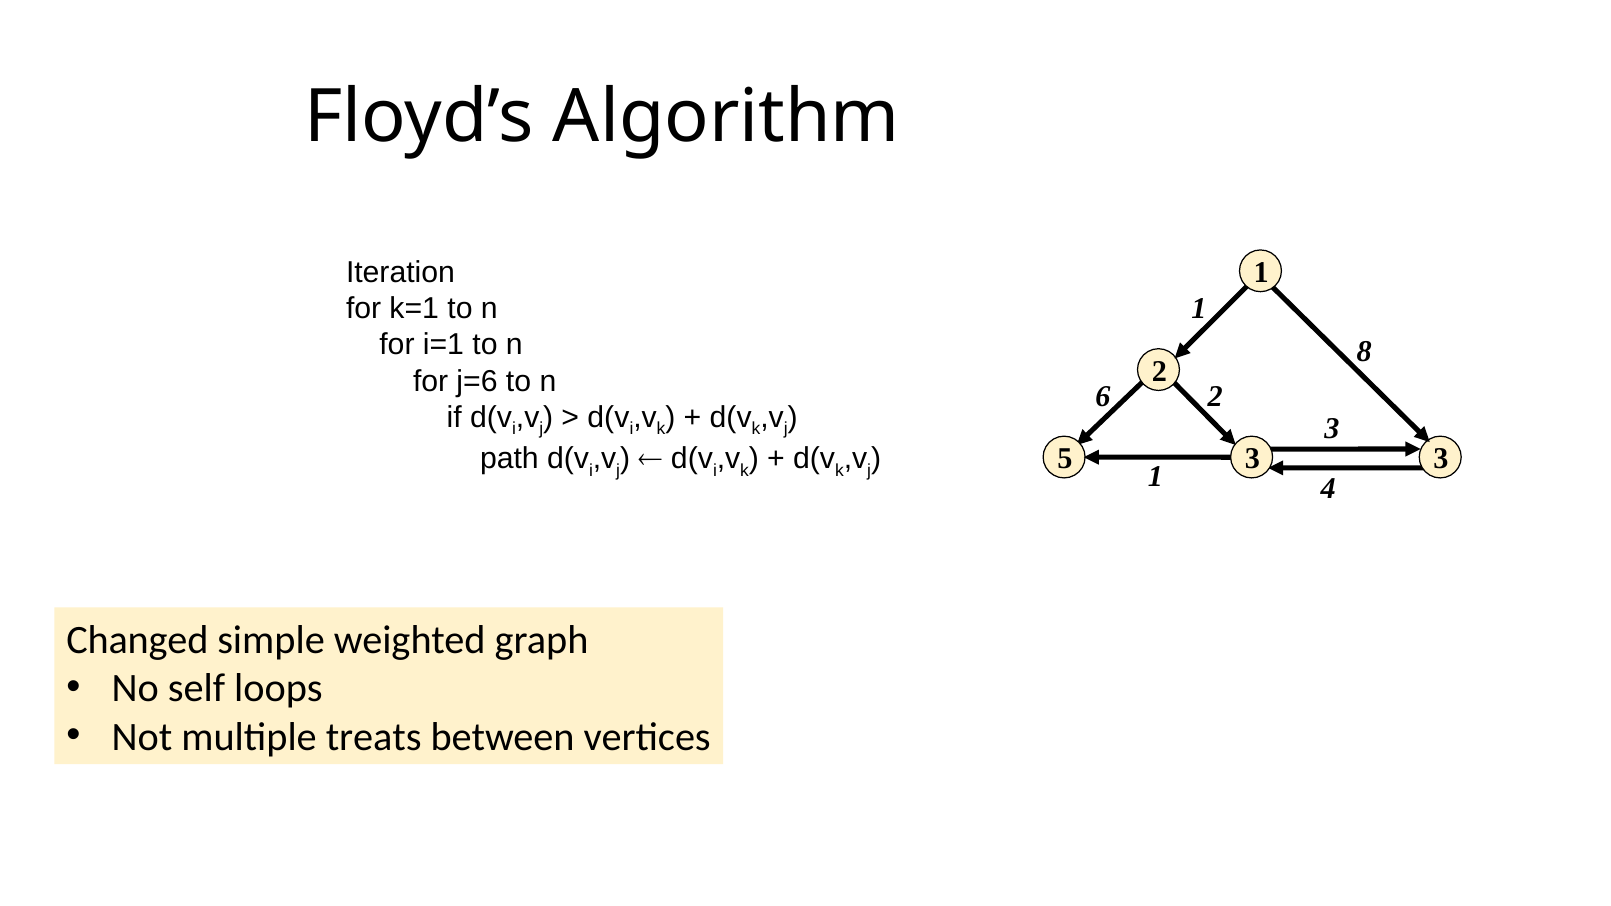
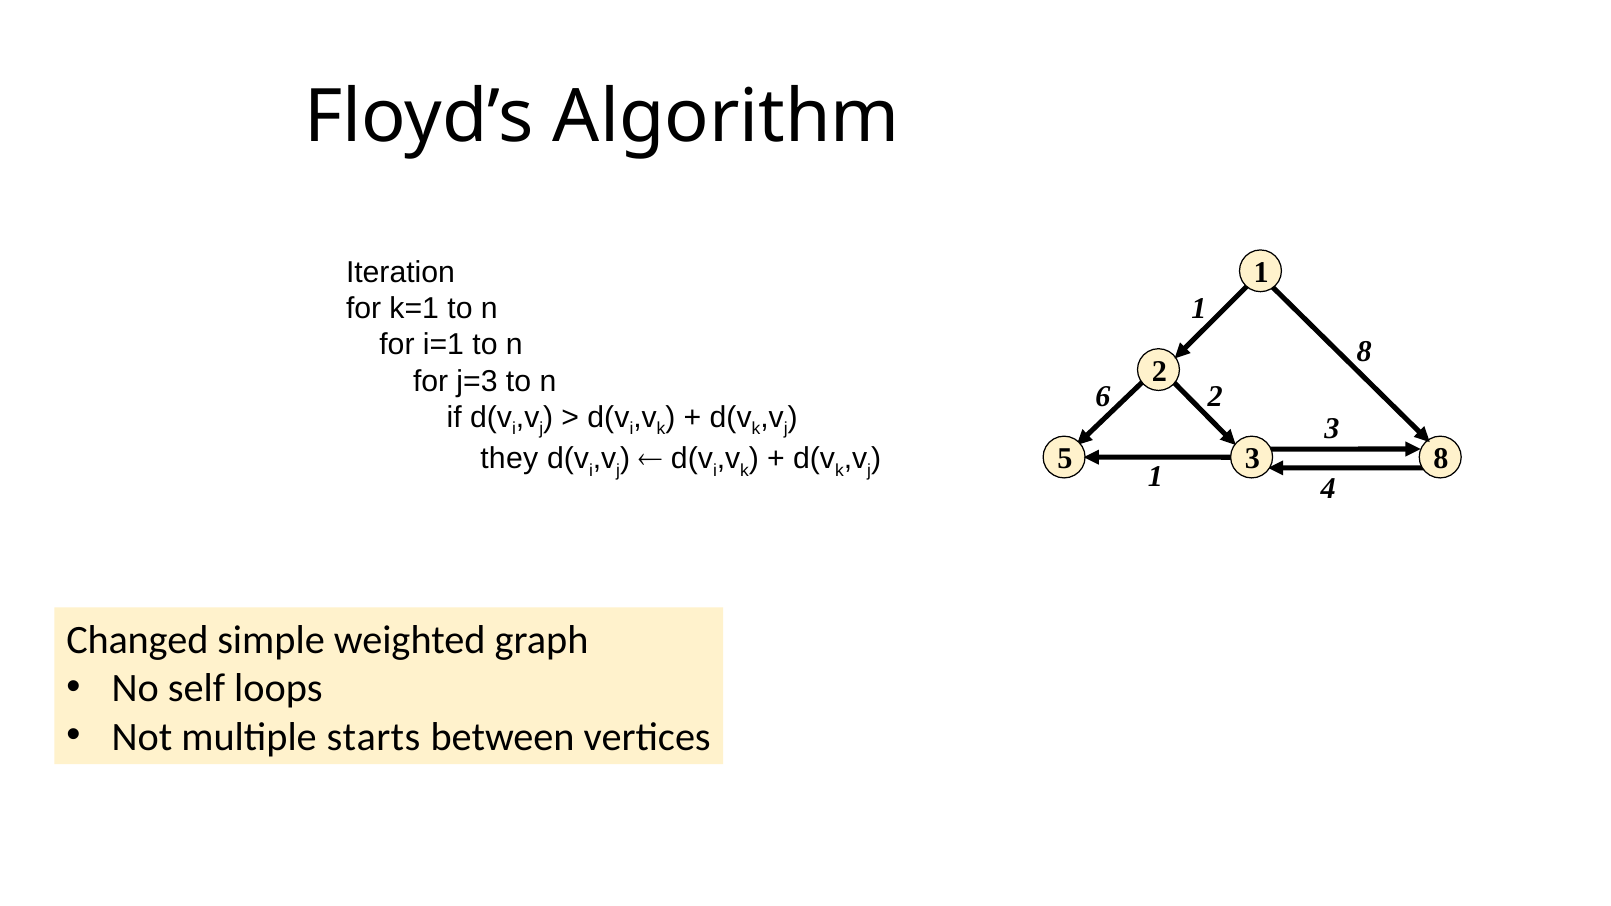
j=6: j=6 -> j=3
path: path -> they
3 3: 3 -> 8
treats: treats -> starts
